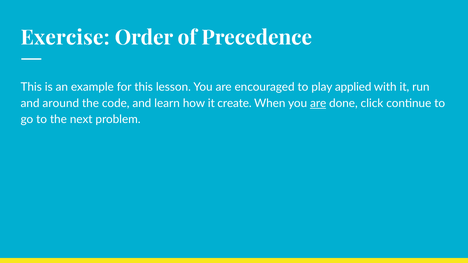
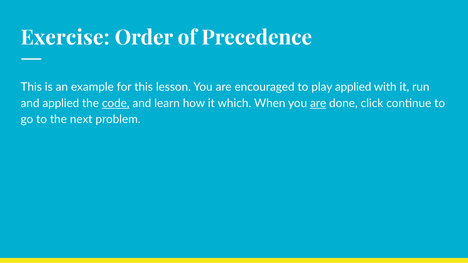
and around: around -> applied
code underline: none -> present
create: create -> which
